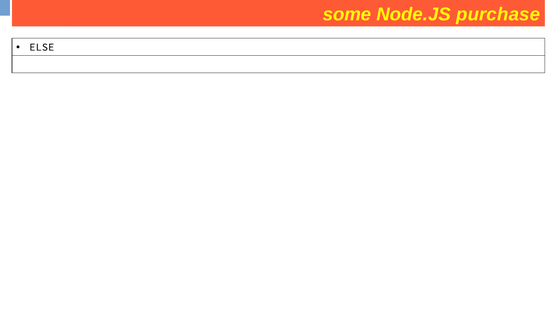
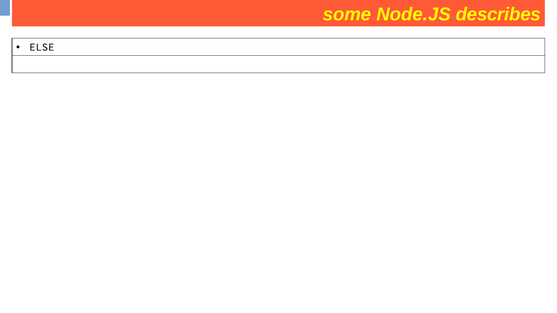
purchase: purchase -> describes
